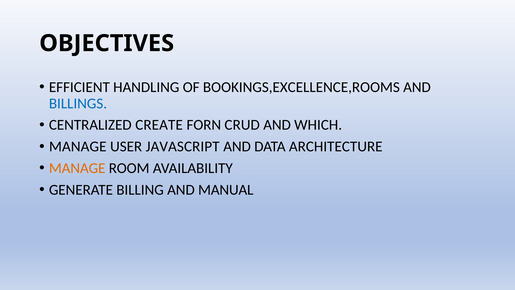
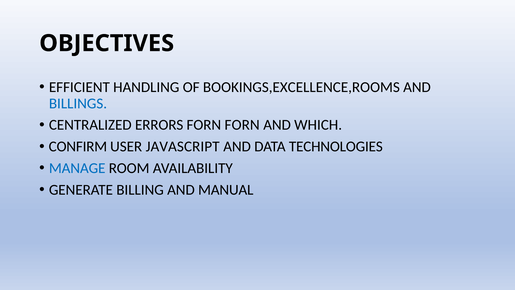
CREATE: CREATE -> ERRORS
FORN CRUD: CRUD -> FORN
MANAGE at (78, 146): MANAGE -> CONFIRM
ARCHITECTURE: ARCHITECTURE -> TECHNOLOGIES
MANAGE at (77, 168) colour: orange -> blue
